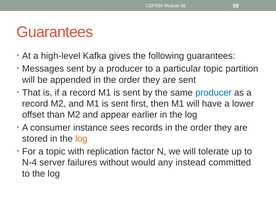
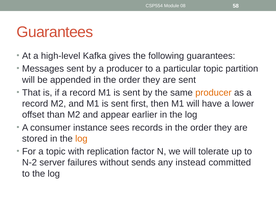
producer at (213, 93) colour: blue -> orange
N-4: N-4 -> N-2
would: would -> sends
